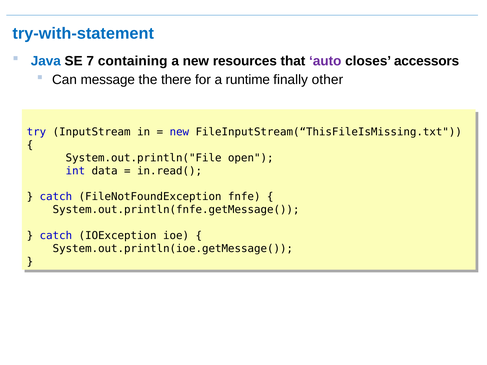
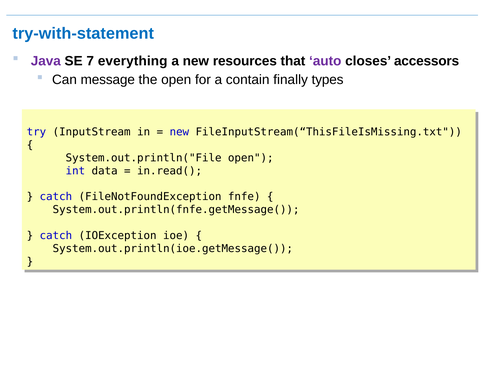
Java colour: blue -> purple
containing: containing -> everything
the there: there -> open
runtime: runtime -> contain
other: other -> types
